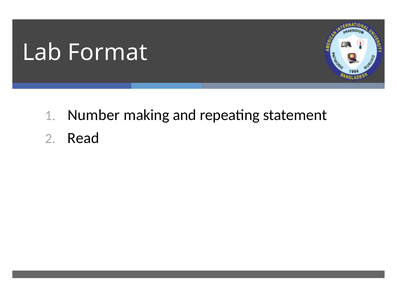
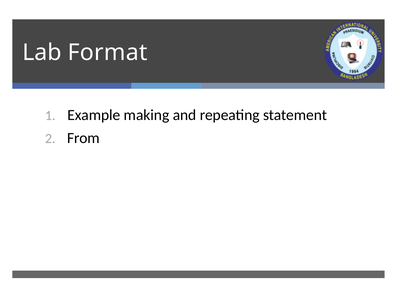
Number: Number -> Example
Read: Read -> From
